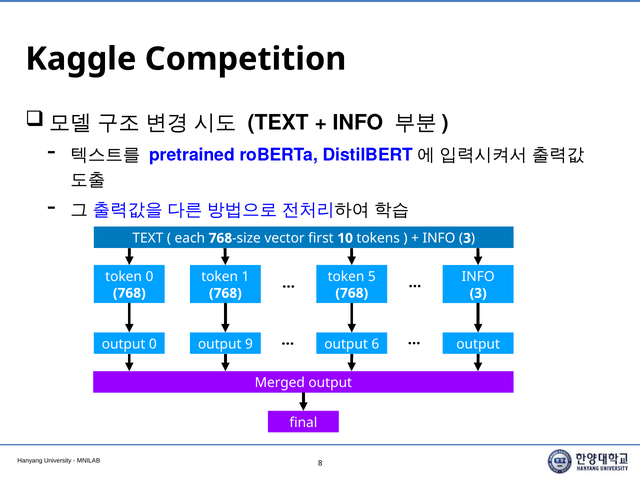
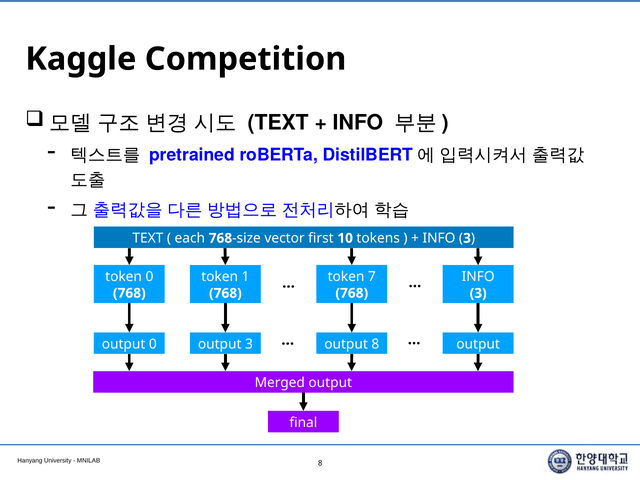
5: 5 -> 7
output 9: 9 -> 3
output 6: 6 -> 8
